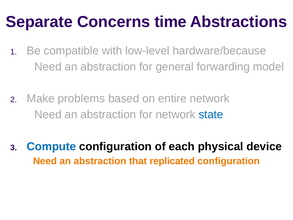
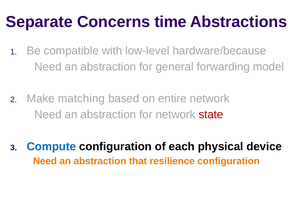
problems: problems -> matching
state colour: blue -> red
replicated: replicated -> resilience
